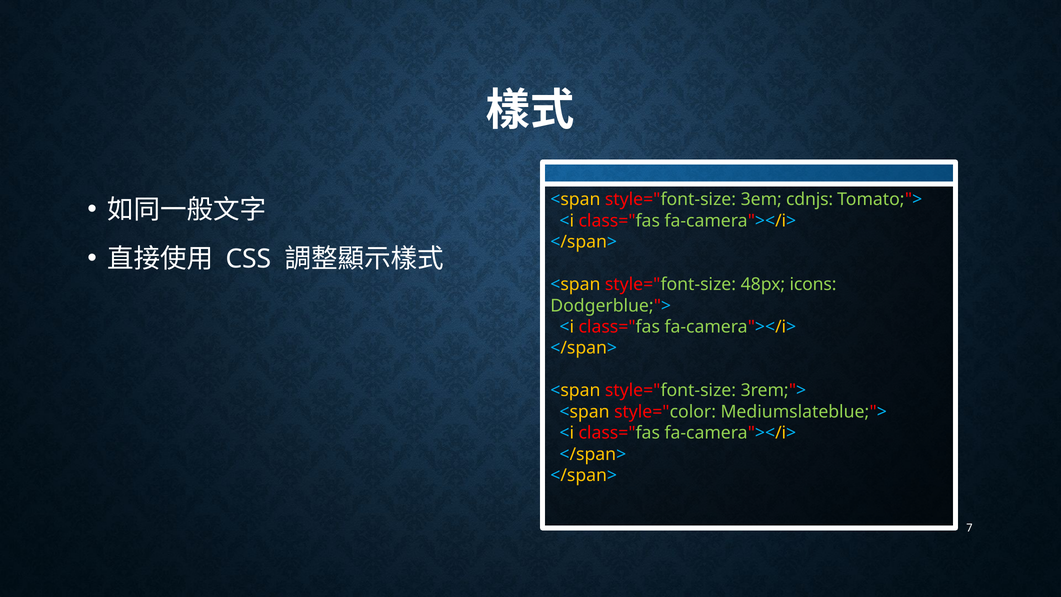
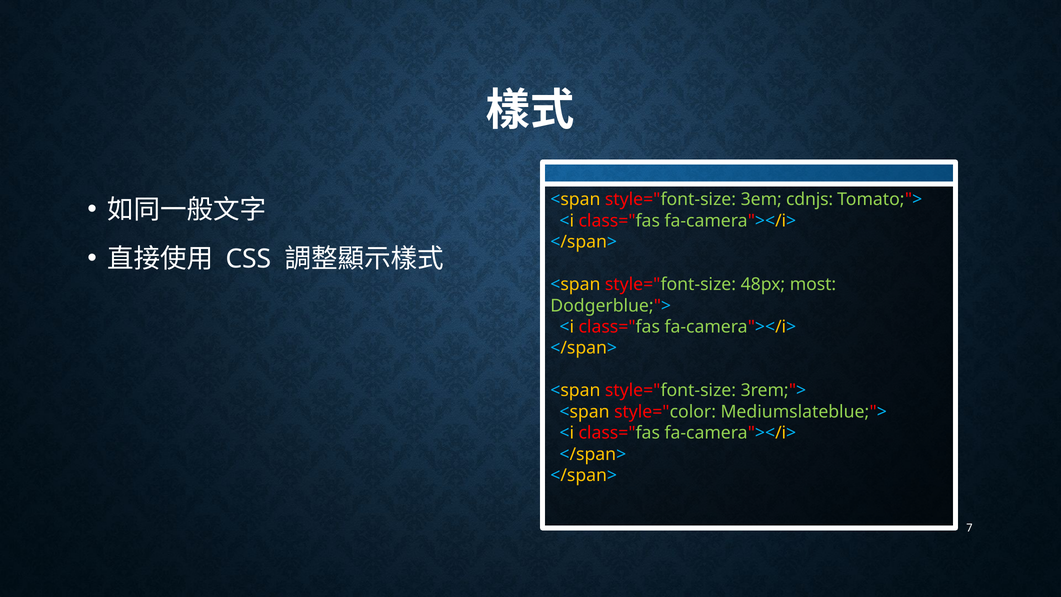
icons: icons -> most
